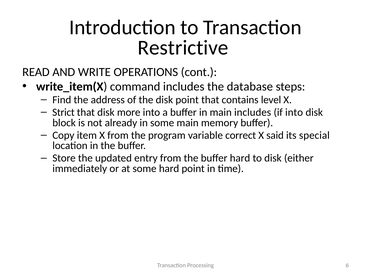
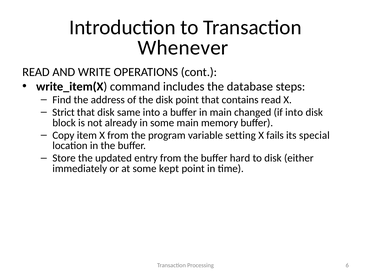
Restrictive: Restrictive -> Whenever
contains level: level -> read
more: more -> same
main includes: includes -> changed
correct: correct -> setting
said: said -> fails
some hard: hard -> kept
